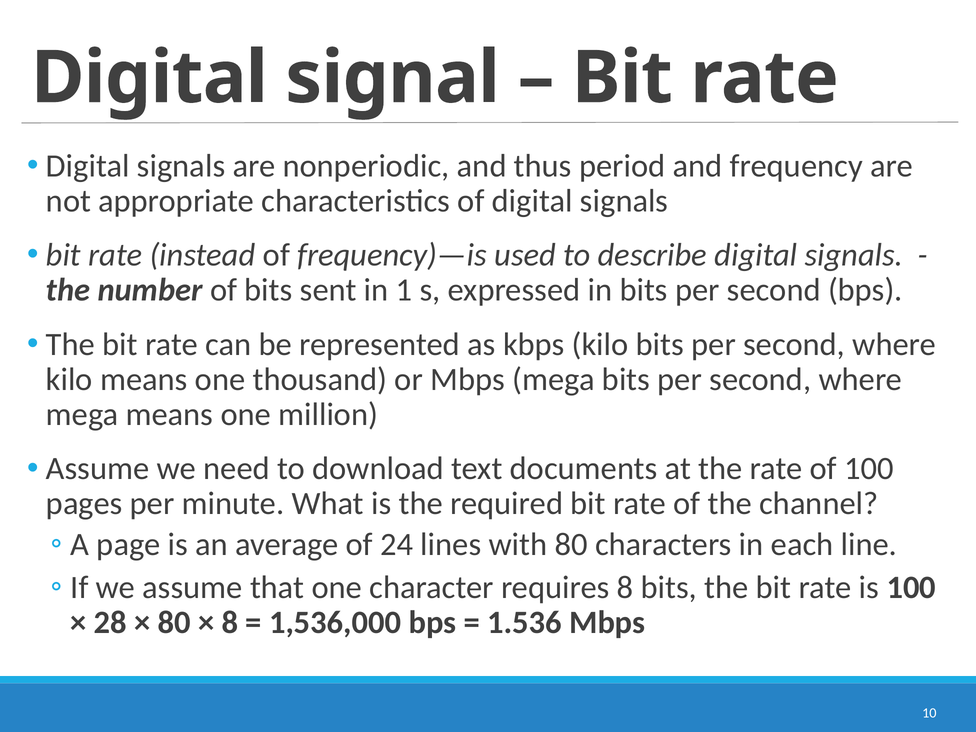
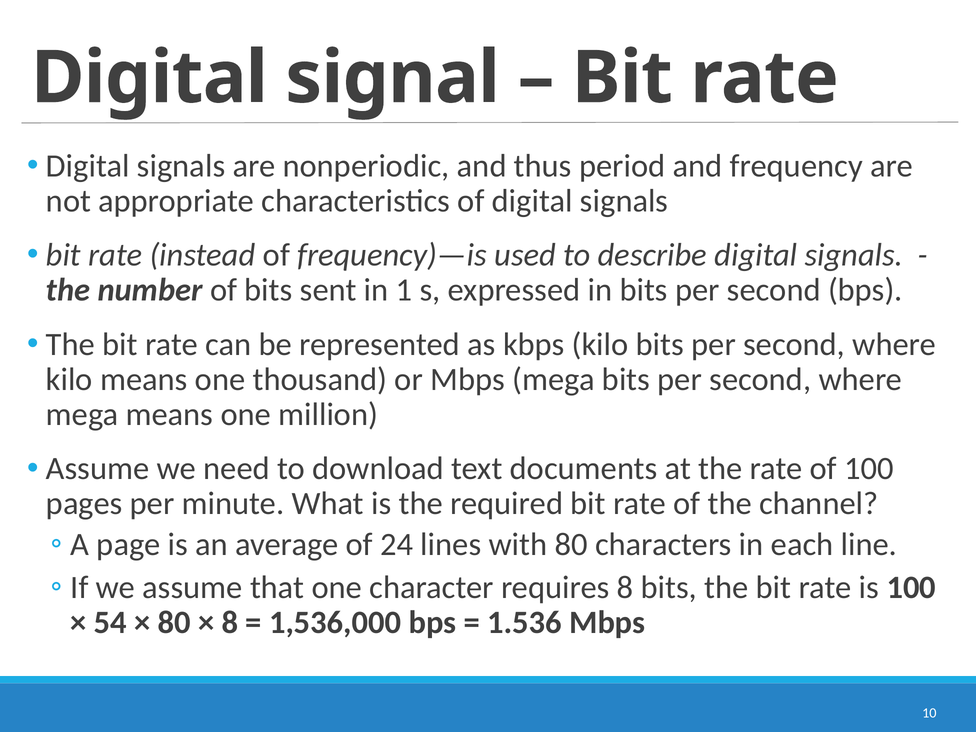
28: 28 -> 54
